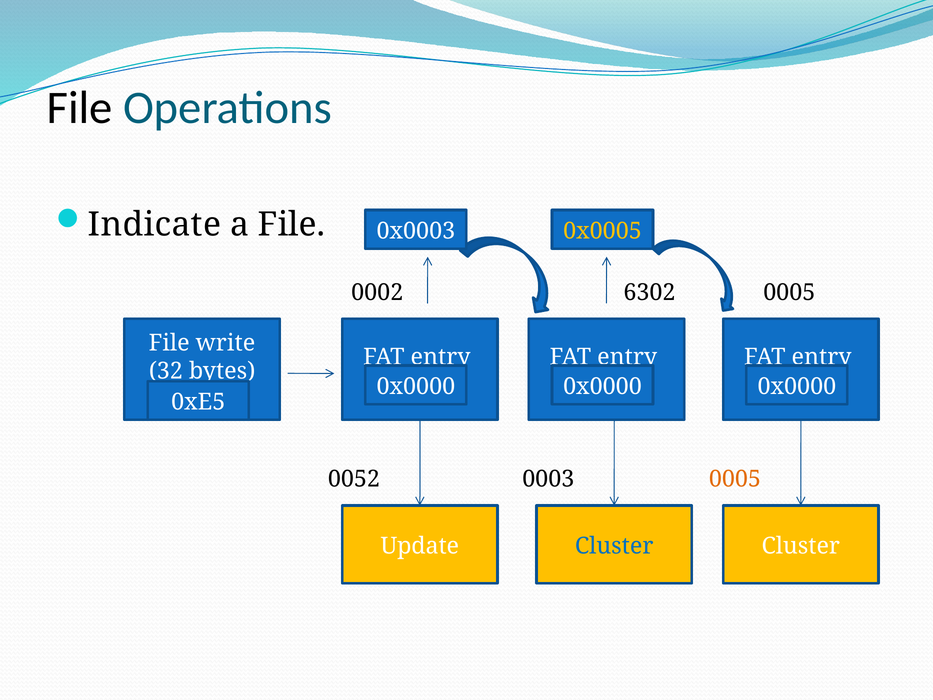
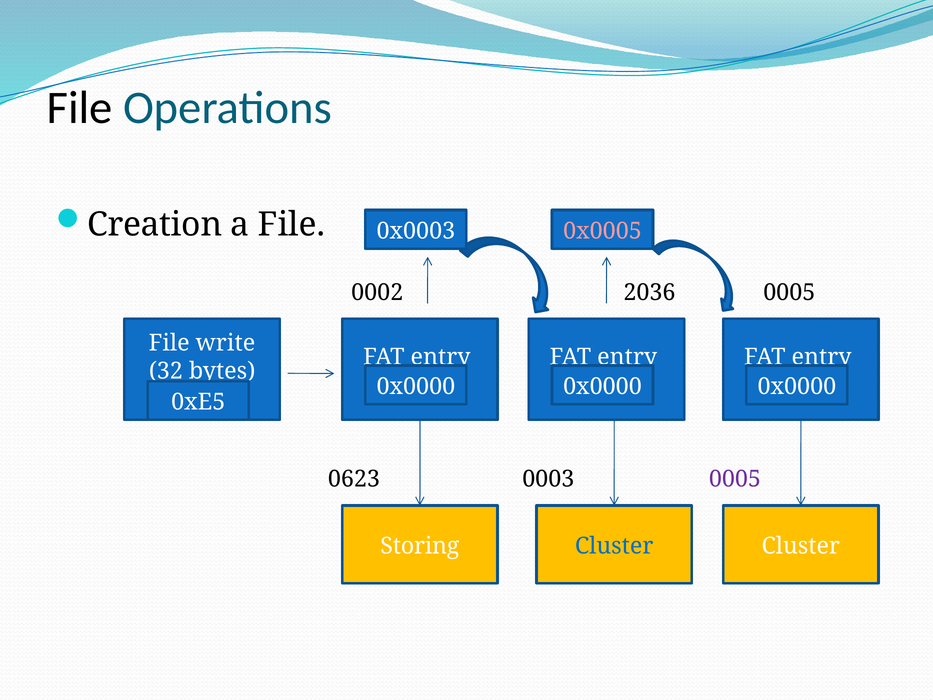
Indicate: Indicate -> Creation
0x0005 at (603, 231) colour: yellow -> pink
6302: 6302 -> 2036
0052: 0052 -> 0623
0005 at (735, 479) colour: orange -> purple
Update: Update -> Storing
